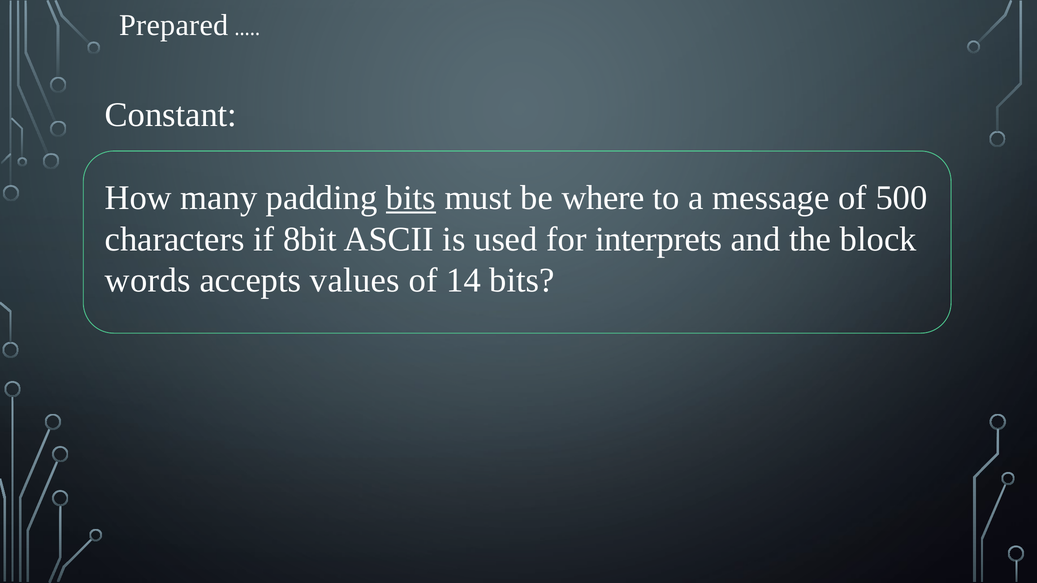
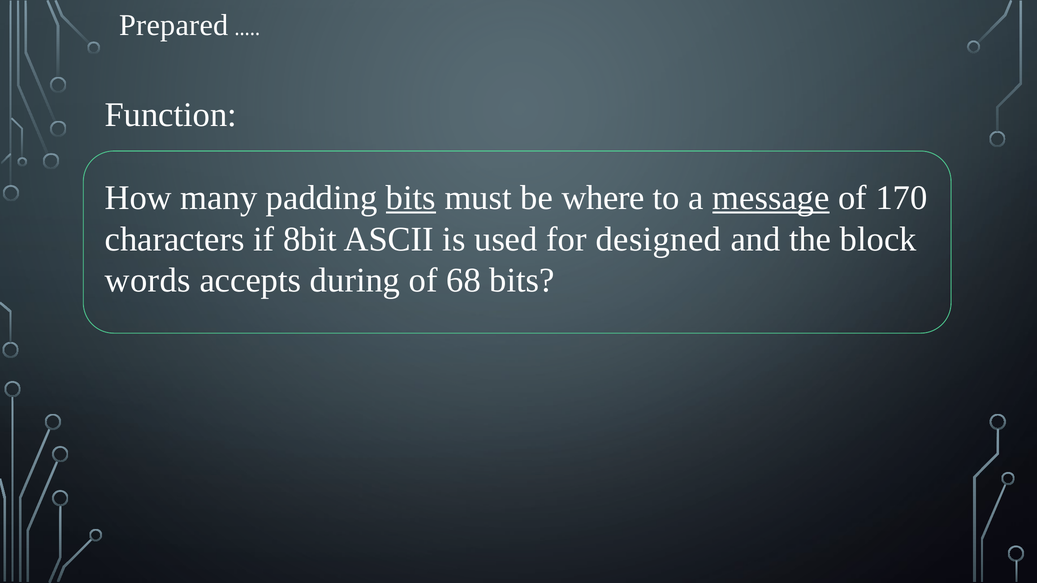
Constant: Constant -> Function
message underline: none -> present
500: 500 -> 170
interprets: interprets -> designed
values: values -> during
14: 14 -> 68
